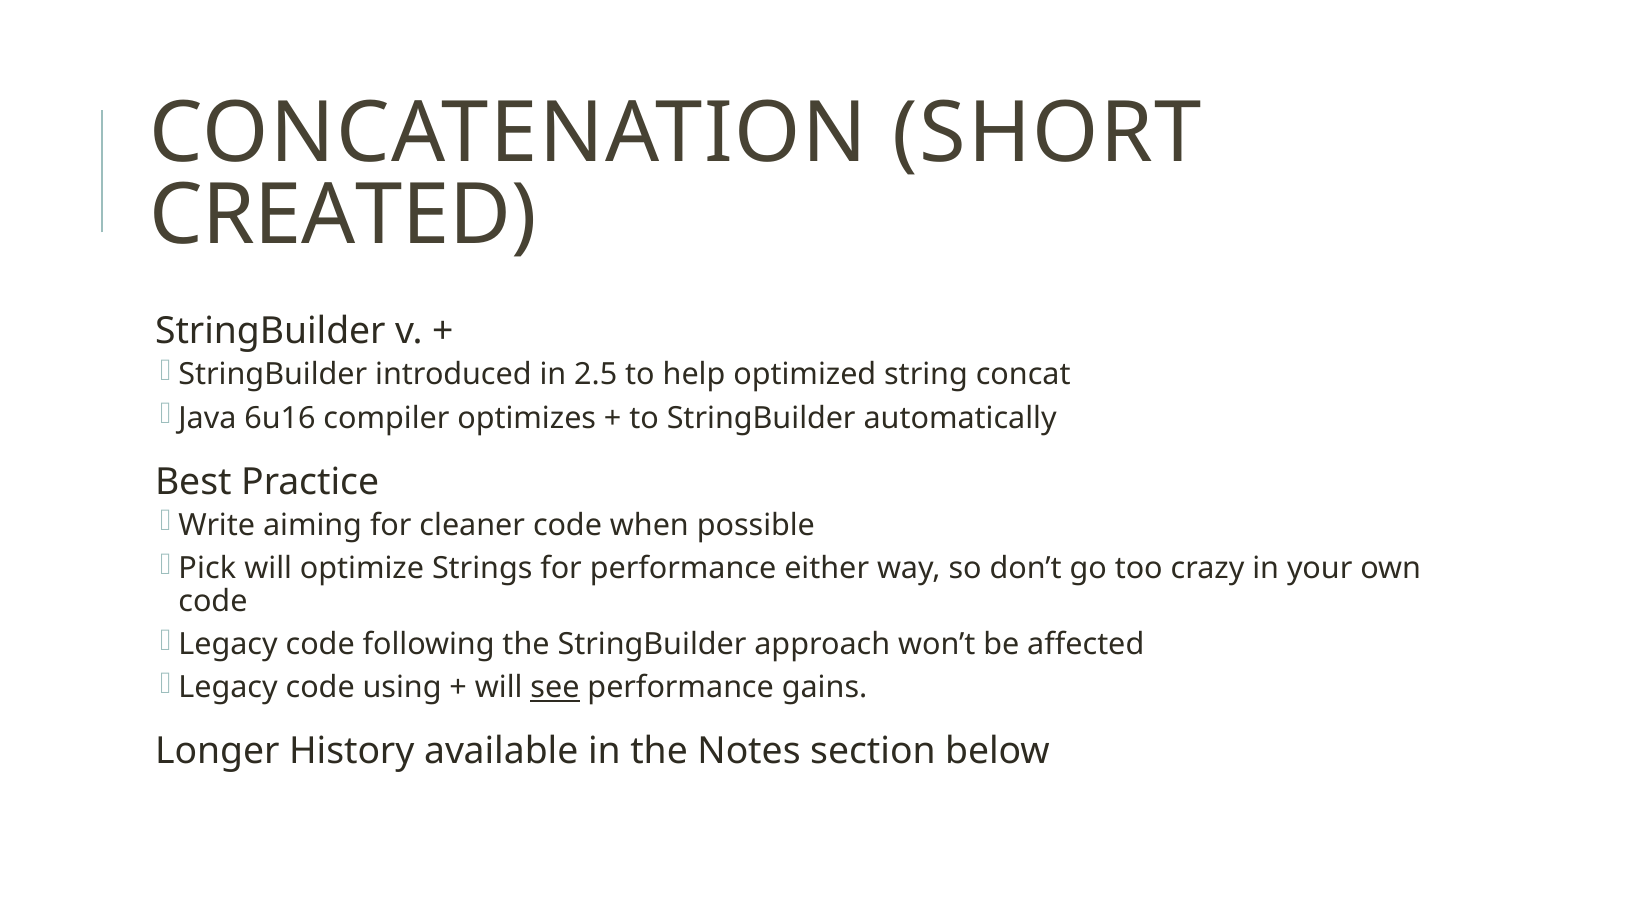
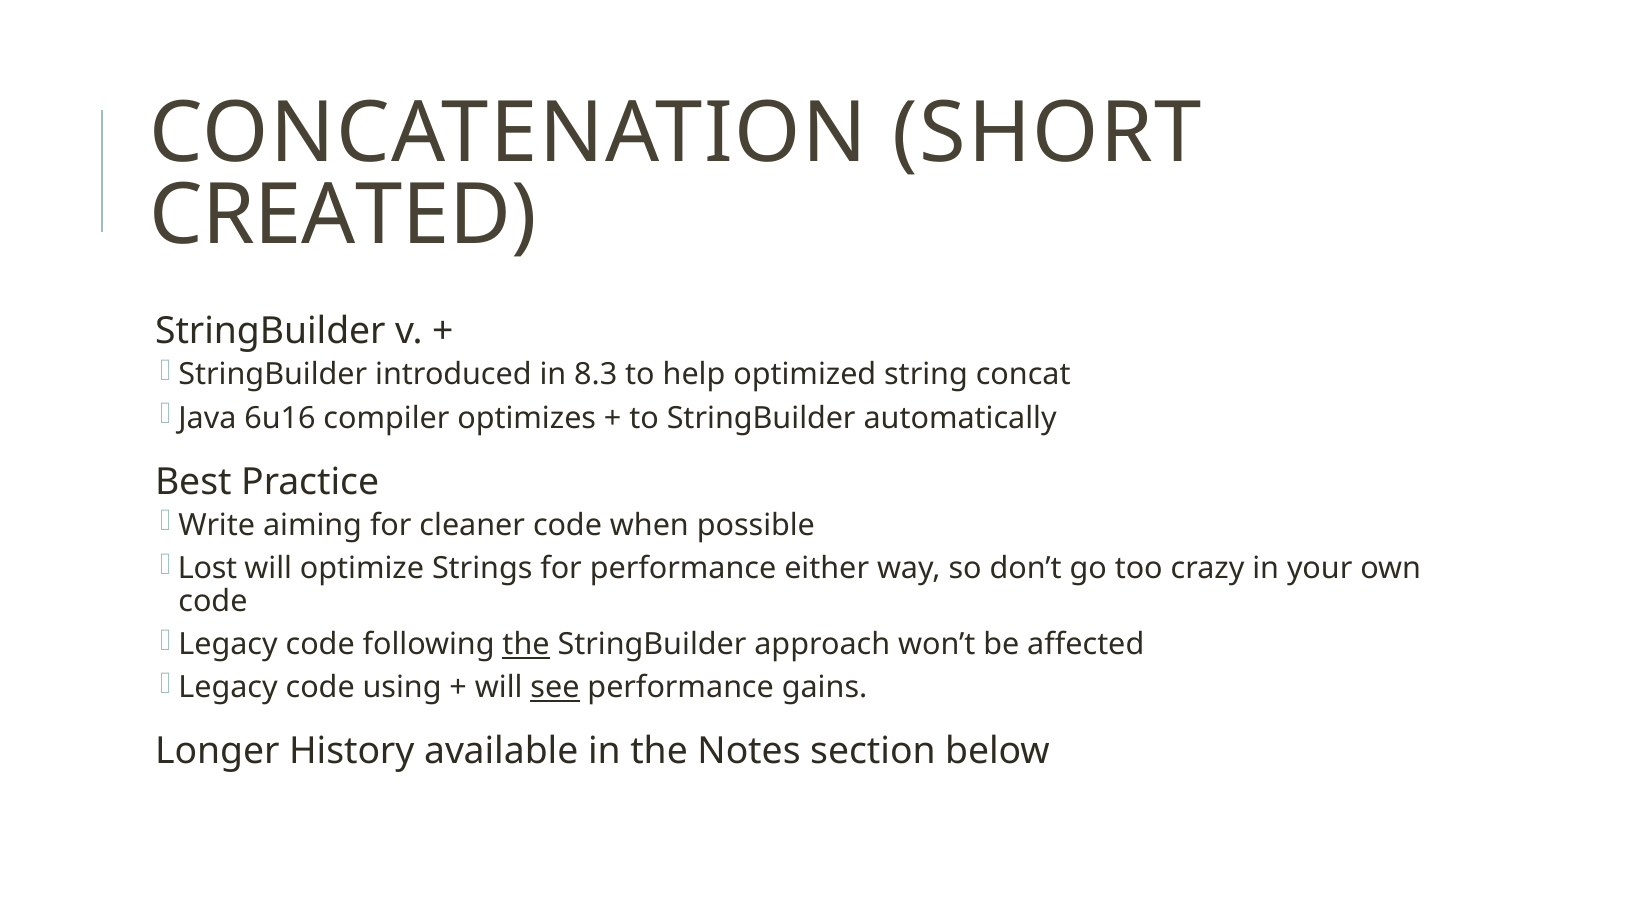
2.5: 2.5 -> 8.3
Pick: Pick -> Lost
the at (526, 645) underline: none -> present
